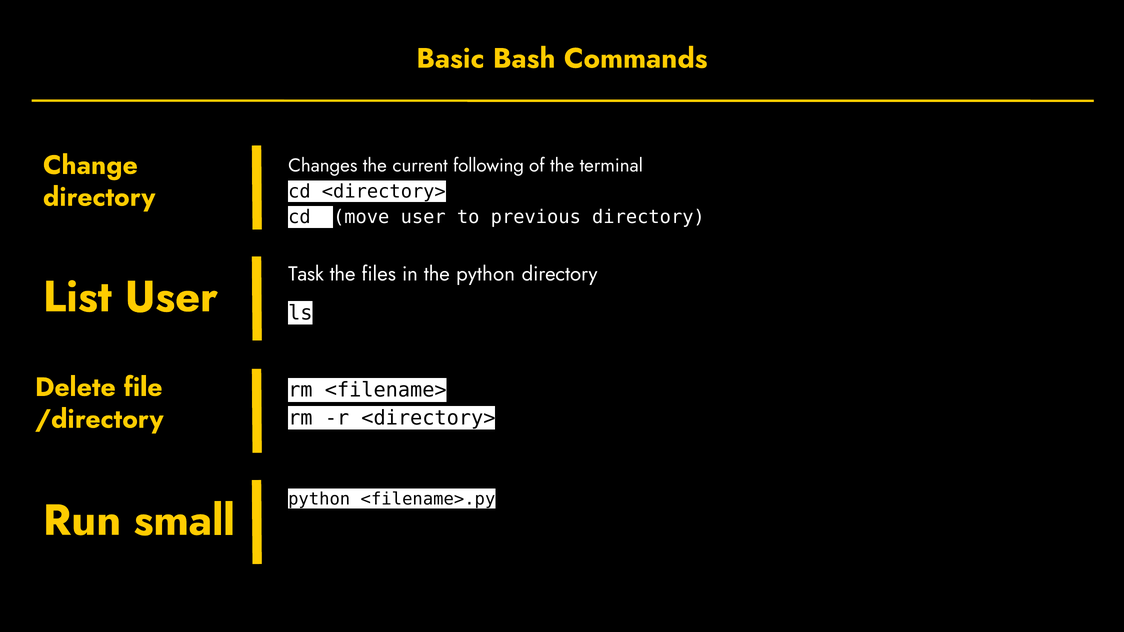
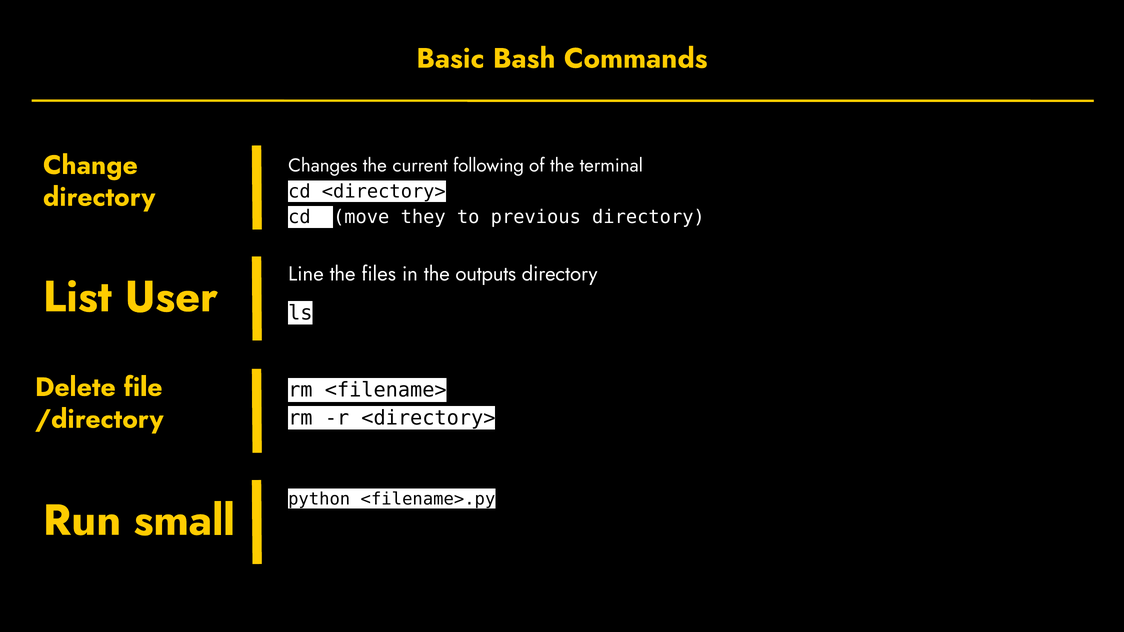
move user: user -> they
Task: Task -> Line
the python: python -> outputs
